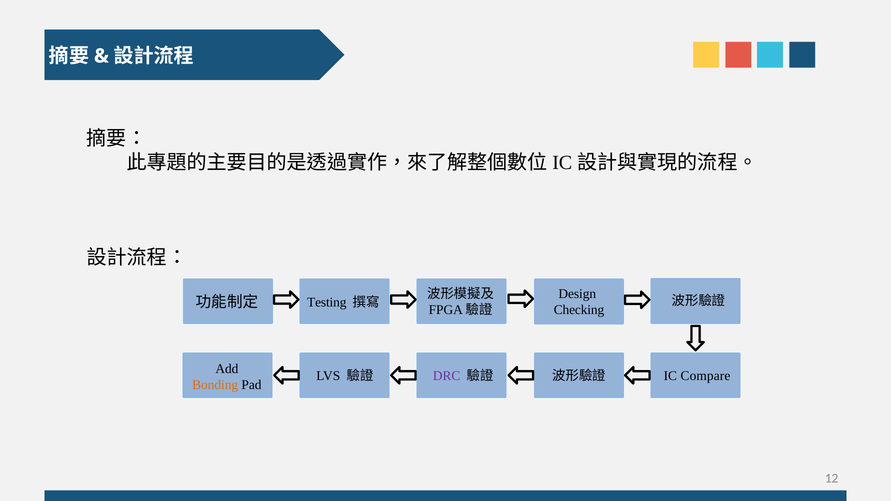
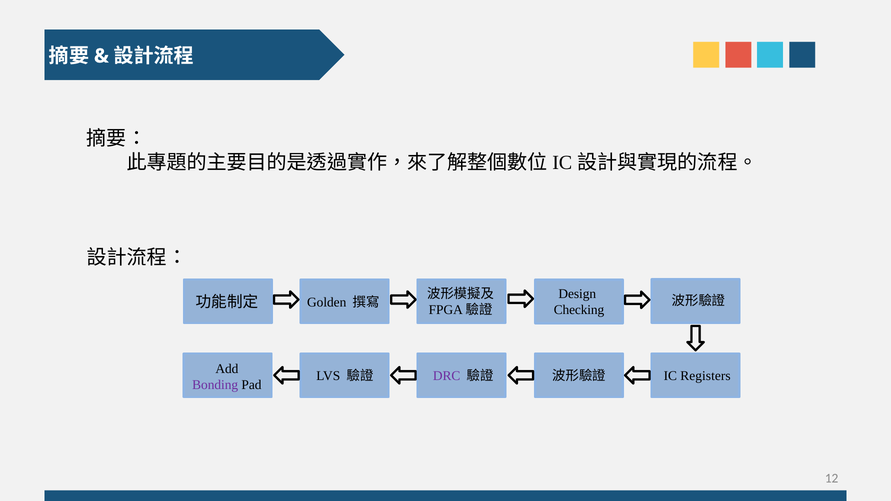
Testing: Testing -> Golden
Compare: Compare -> Registers
Bonding colour: orange -> purple
